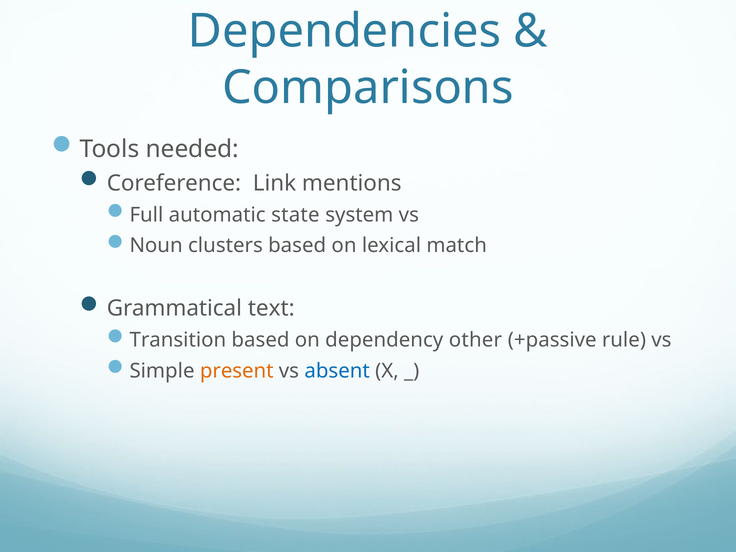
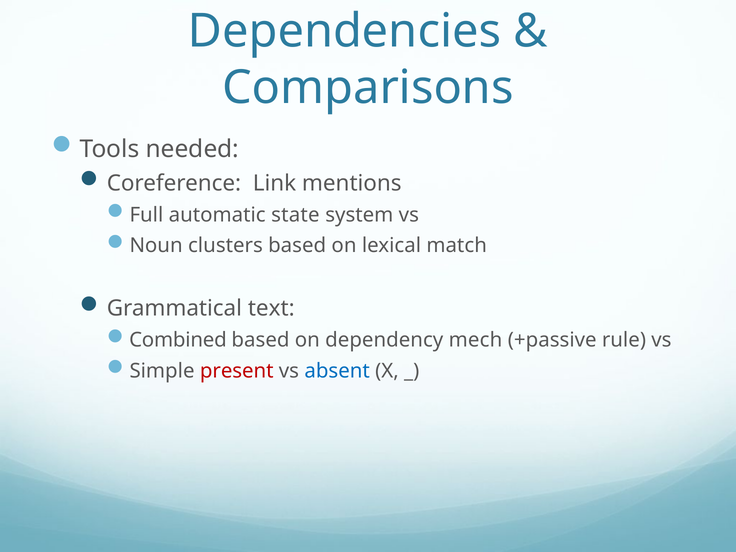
Transition: Transition -> Combined
other: other -> mech
present colour: orange -> red
